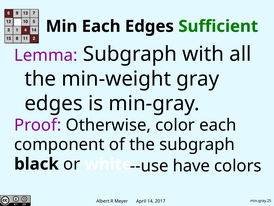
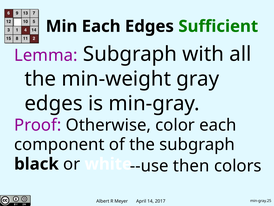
have: have -> then
